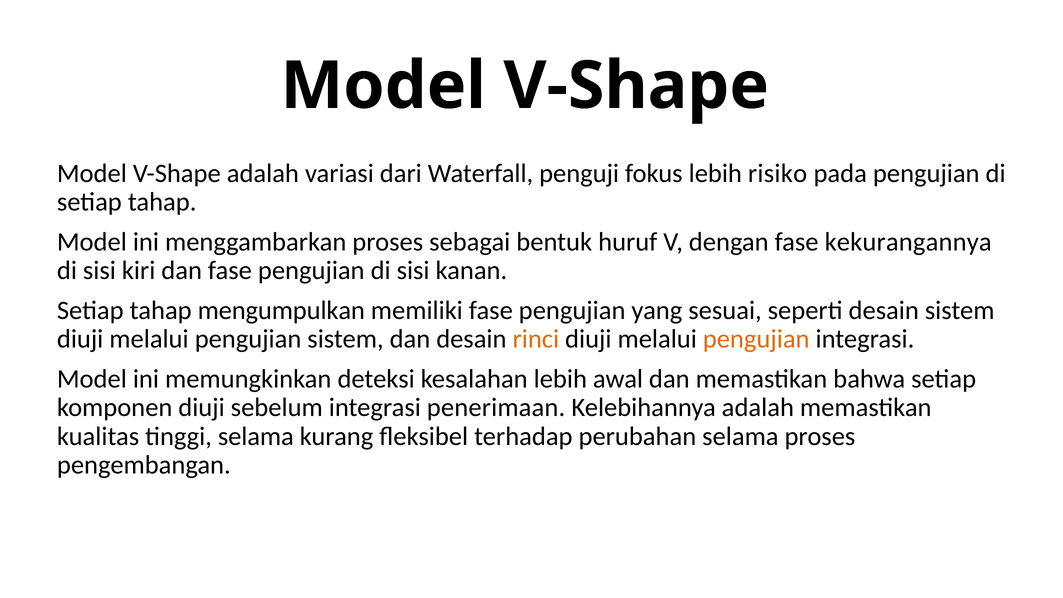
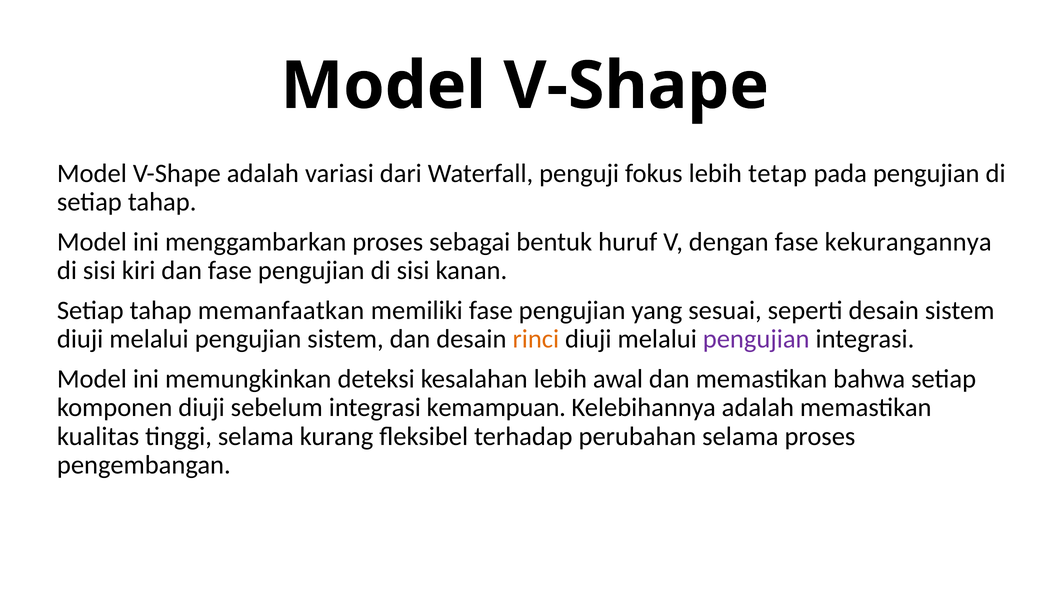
risiko: risiko -> tetap
mengumpulkan: mengumpulkan -> memanfaatkan
pengujian at (756, 339) colour: orange -> purple
penerimaan: penerimaan -> kemampuan
